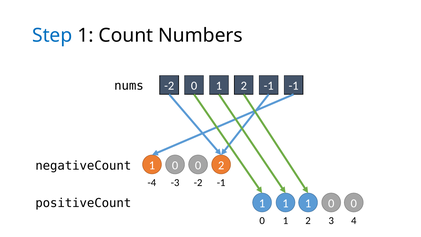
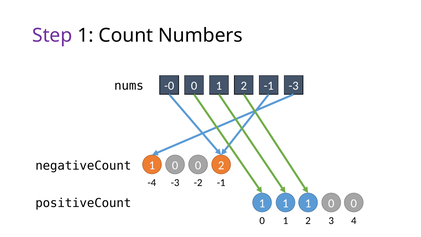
Step colour: blue -> purple
-1 -1: -1 -> -3
-2 at (169, 86): -2 -> -0
